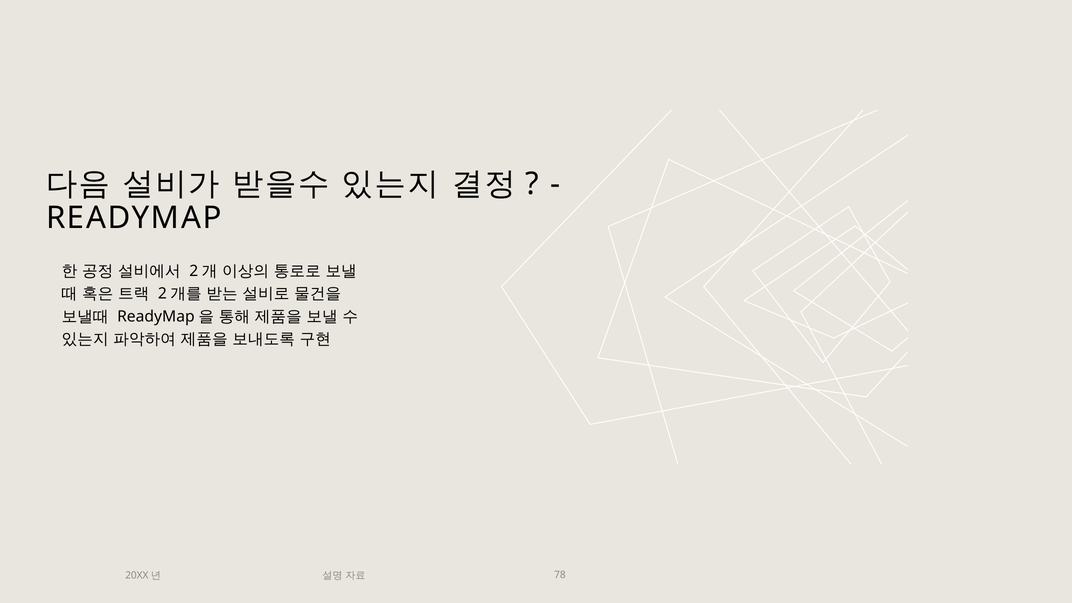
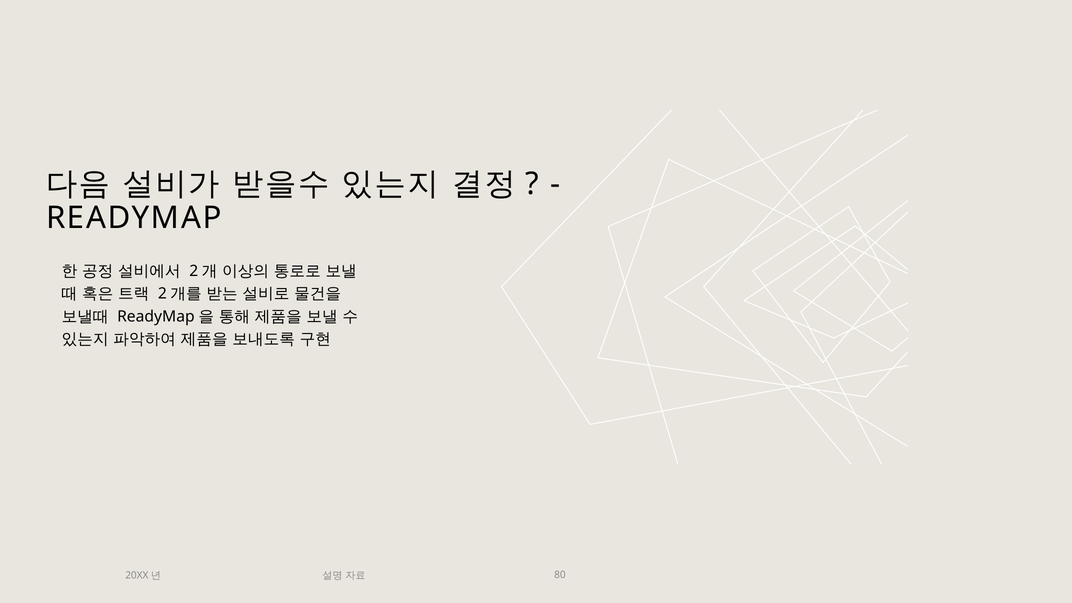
78: 78 -> 80
